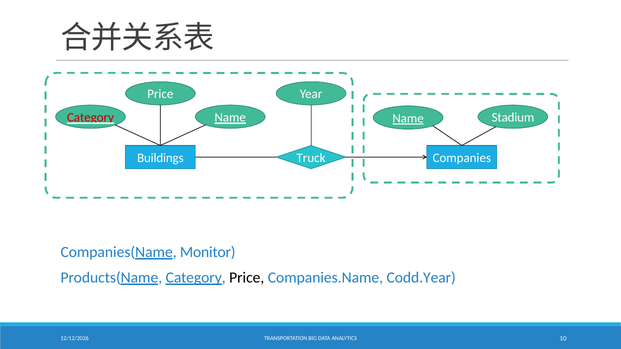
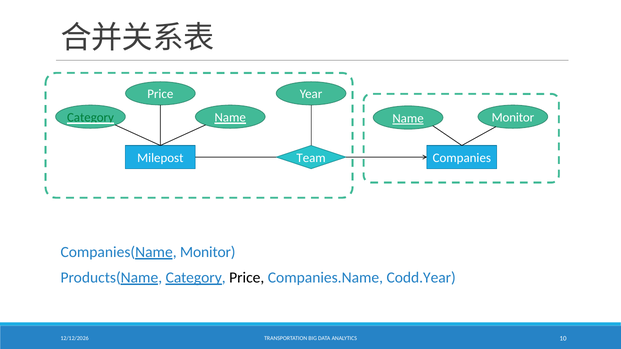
Category at (90, 118) colour: red -> green
Stadium at (513, 118): Stadium -> Monitor
Buildings: Buildings -> Milepost
Truck: Truck -> Team
